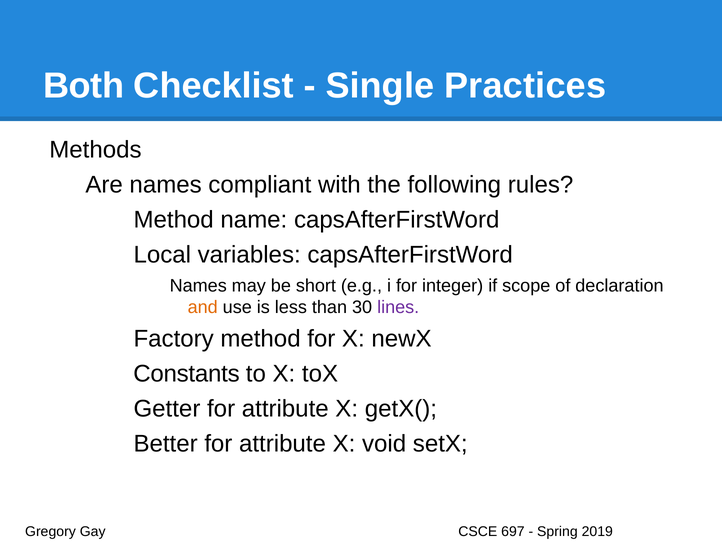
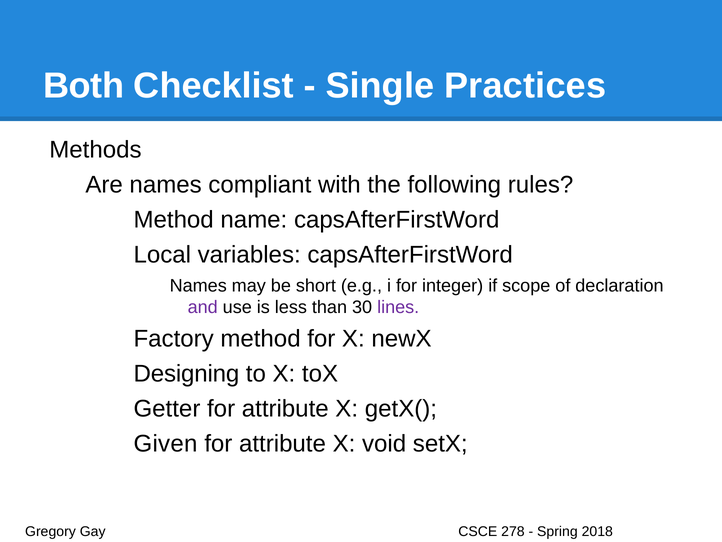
and colour: orange -> purple
Constants: Constants -> Designing
Better: Better -> Given
697: 697 -> 278
2019: 2019 -> 2018
